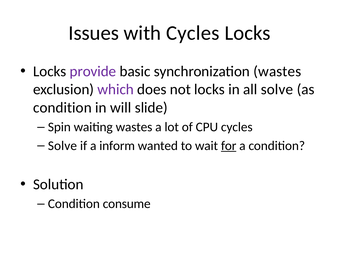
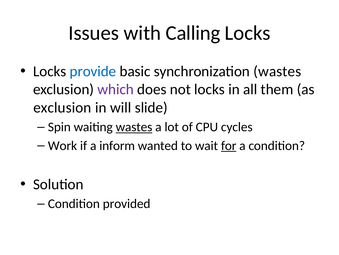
with Cycles: Cycles -> Calling
provide colour: purple -> blue
all solve: solve -> them
condition at (62, 107): condition -> exclusion
wastes at (134, 127) underline: none -> present
Solve at (62, 145): Solve -> Work
consume: consume -> provided
